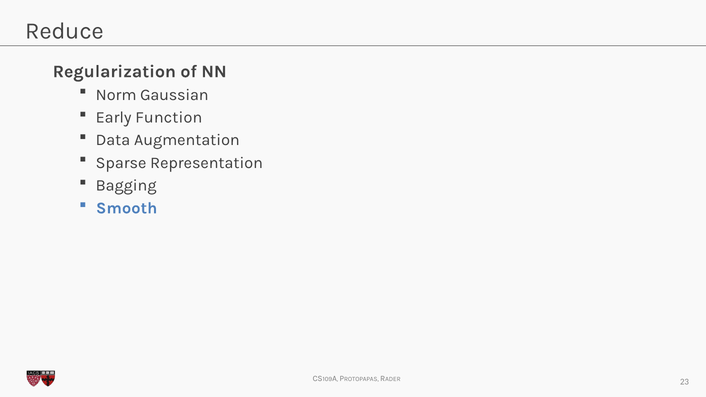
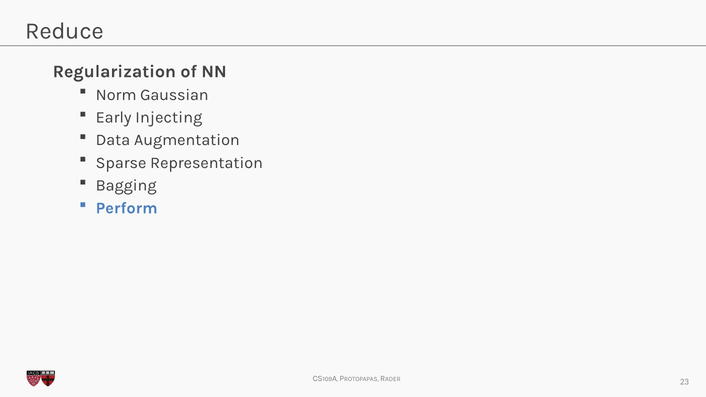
Function: Function -> Injecting
Smooth: Smooth -> Perform
